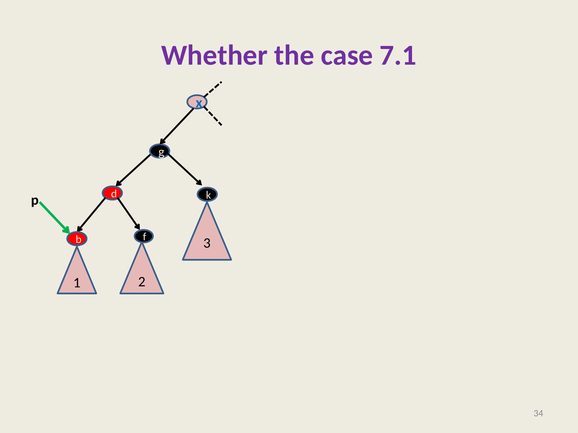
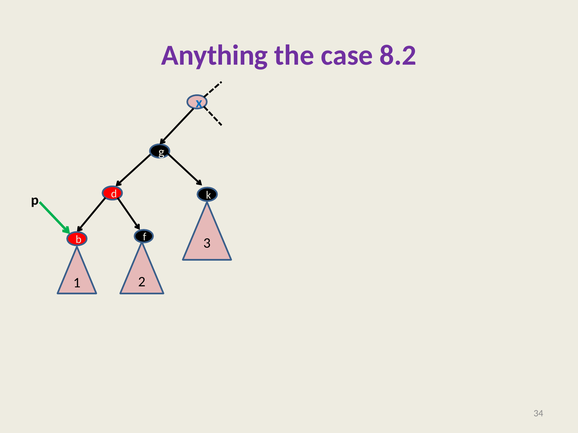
Whether: Whether -> Anything
7.1: 7.1 -> 8.2
